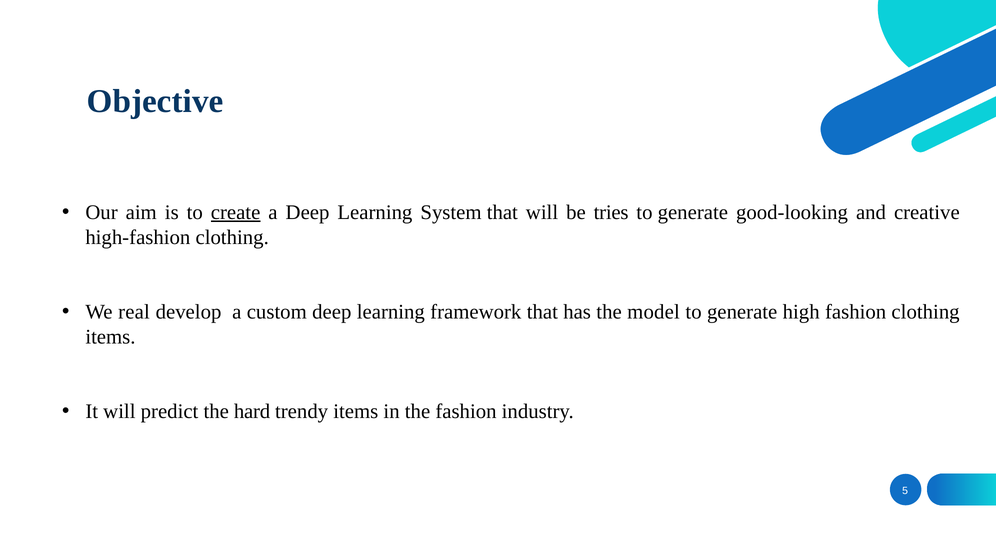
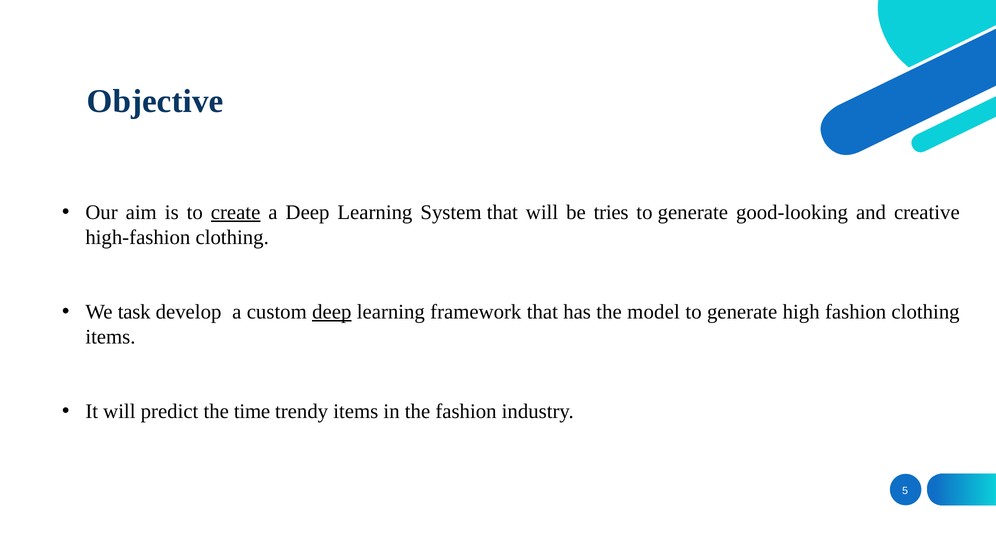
real: real -> task
deep at (332, 312) underline: none -> present
hard: hard -> time
